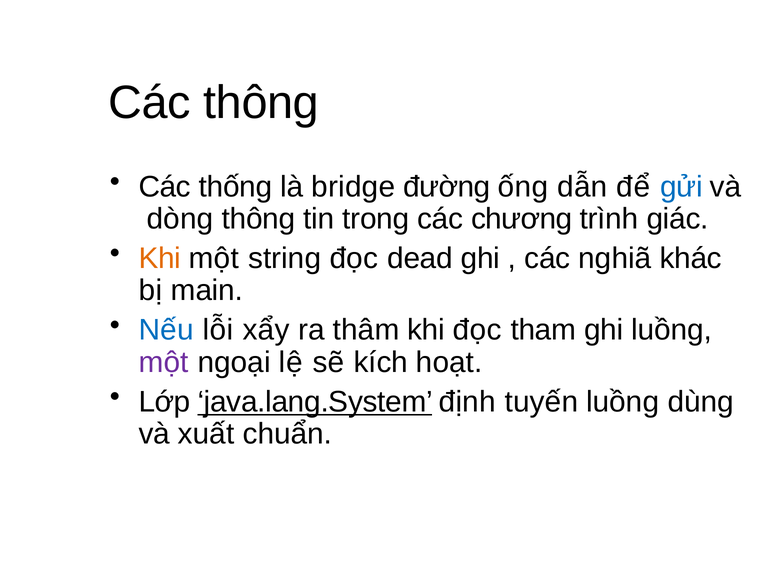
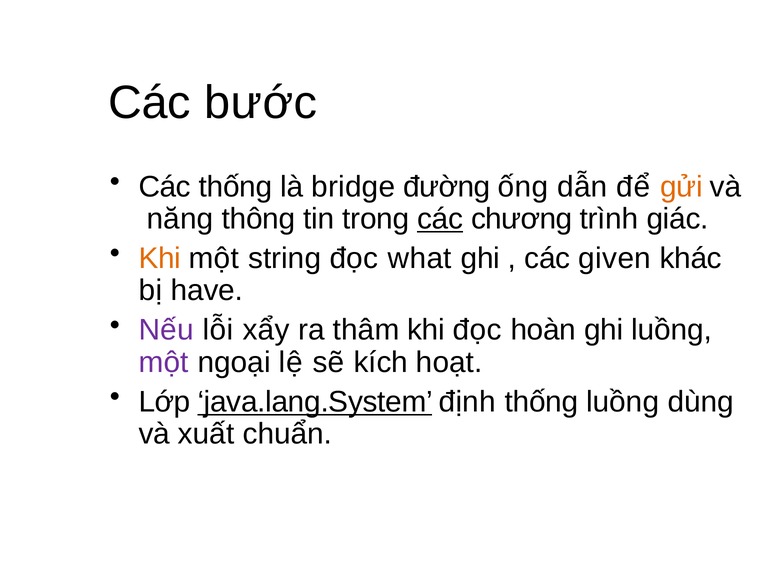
Các thông: thông -> bước
gửi colour: blue -> orange
dòng: dòng -> năng
các at (440, 219) underline: none -> present
dead: dead -> what
nghiã: nghiã -> given
main: main -> have
Nếu colour: blue -> purple
tham: tham -> hoàn
định tuyến: tuyến -> thống
